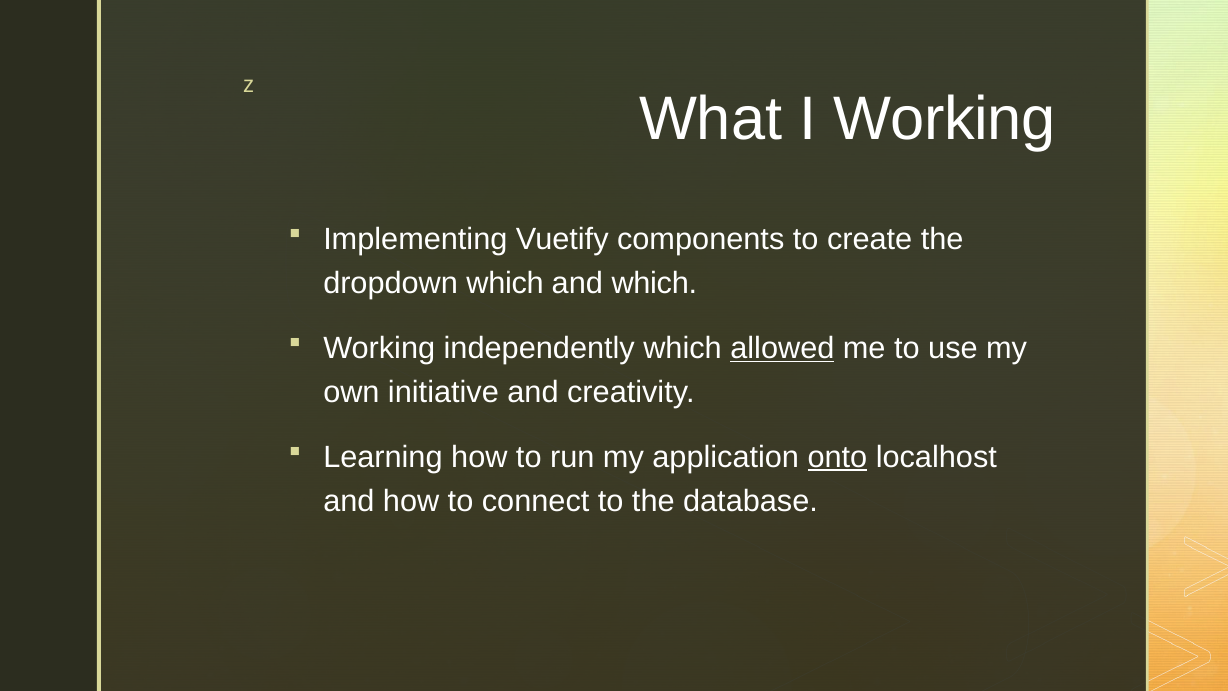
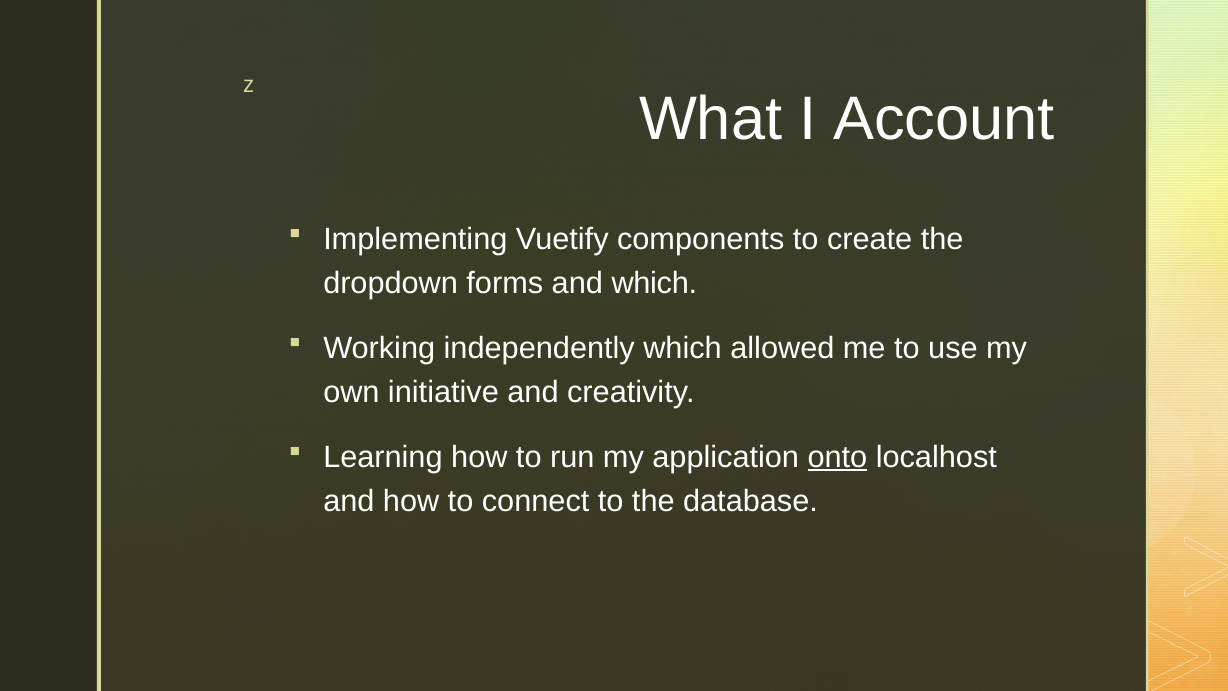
I Working: Working -> Account
dropdown which: which -> forms
allowed underline: present -> none
